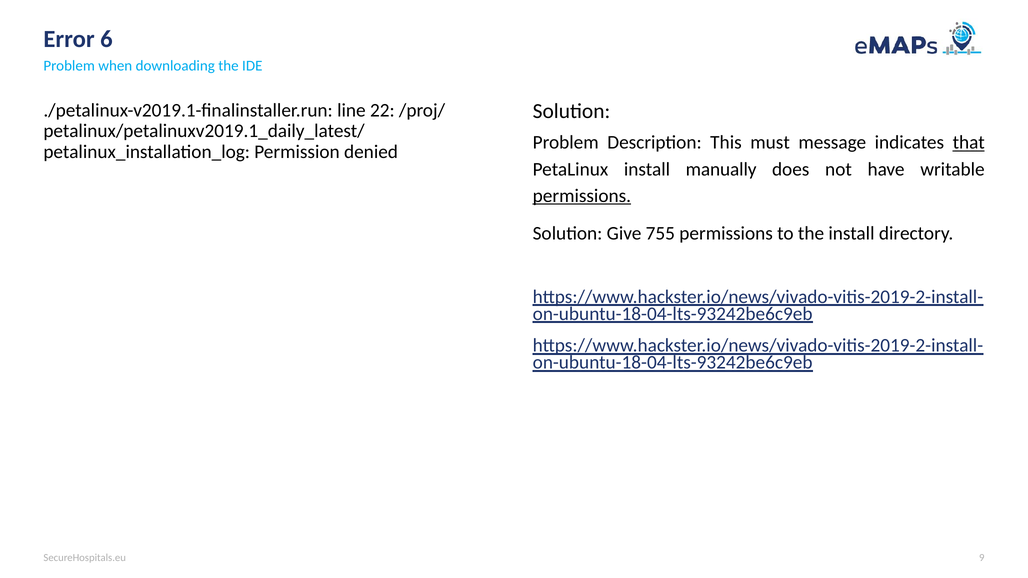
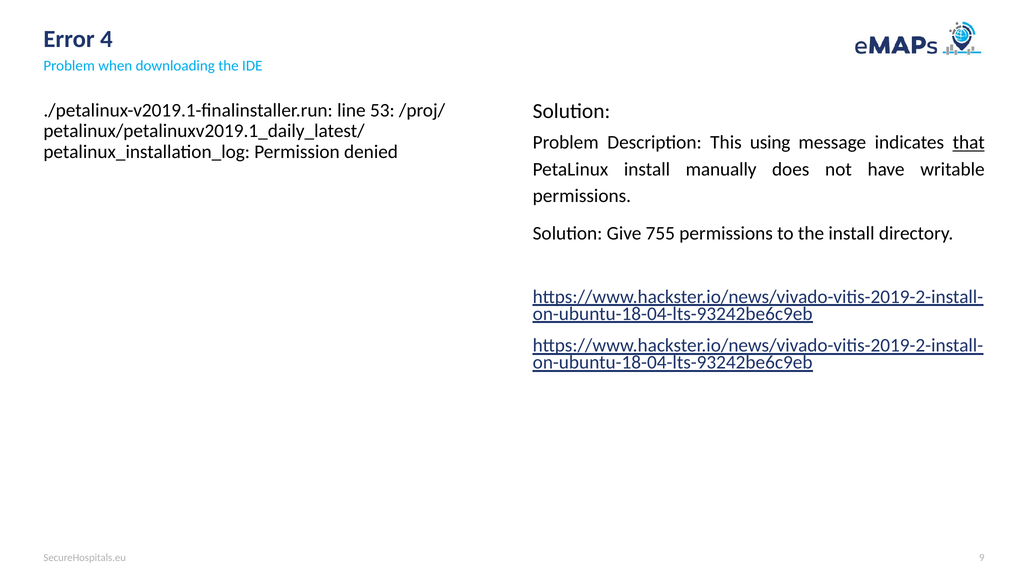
6: 6 -> 4
22: 22 -> 53
must: must -> using
permissions at (582, 196) underline: present -> none
